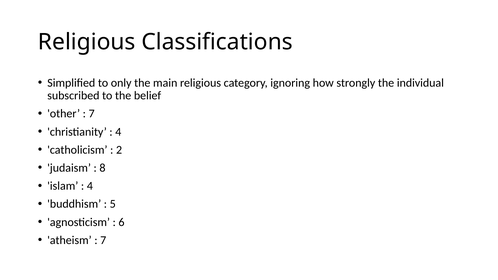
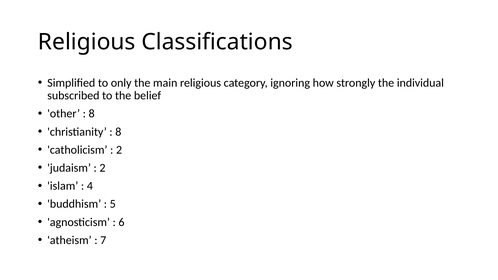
7 at (92, 114): 7 -> 8
4 at (118, 132): 4 -> 8
8 at (102, 168): 8 -> 2
